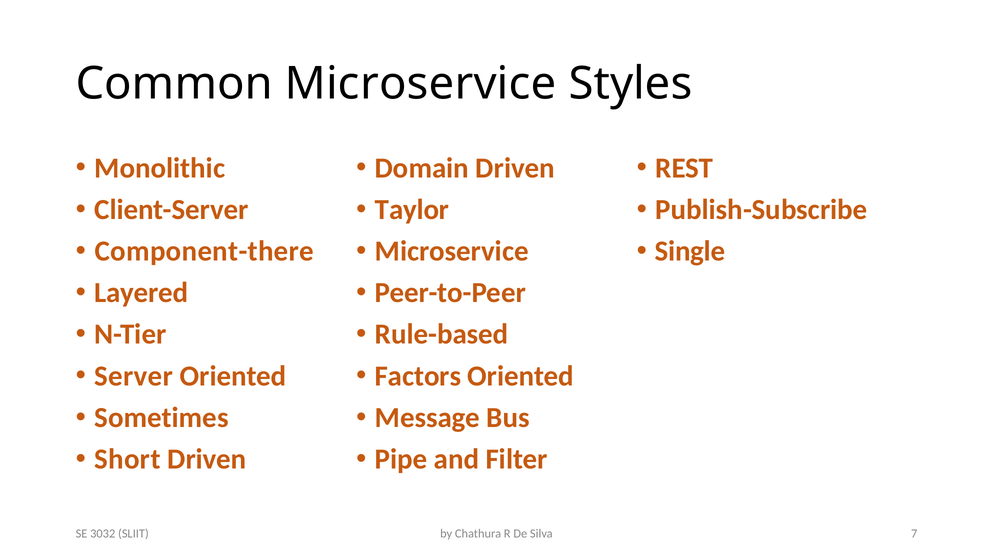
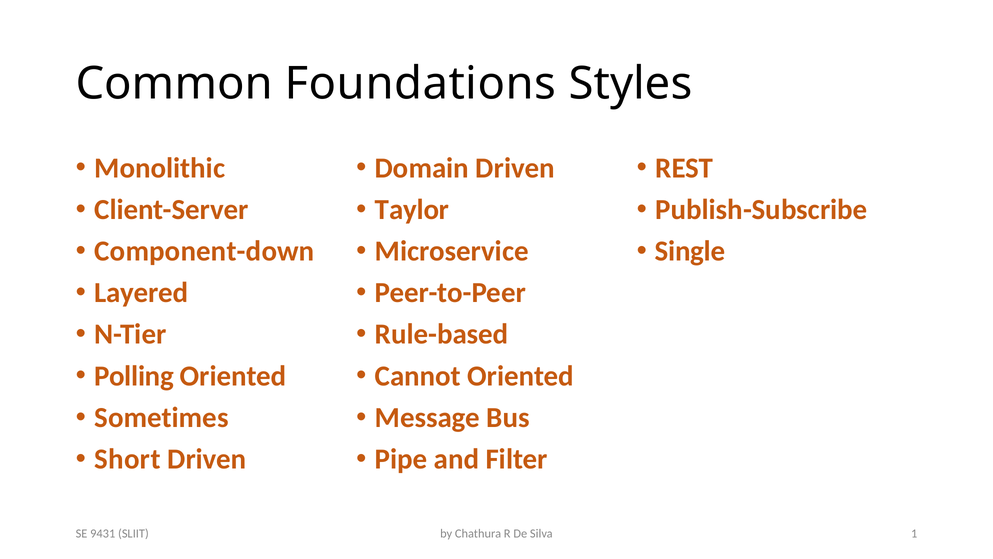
Common Microservice: Microservice -> Foundations
Component-there: Component-there -> Component-down
Server: Server -> Polling
Factors: Factors -> Cannot
7: 7 -> 1
3032: 3032 -> 9431
